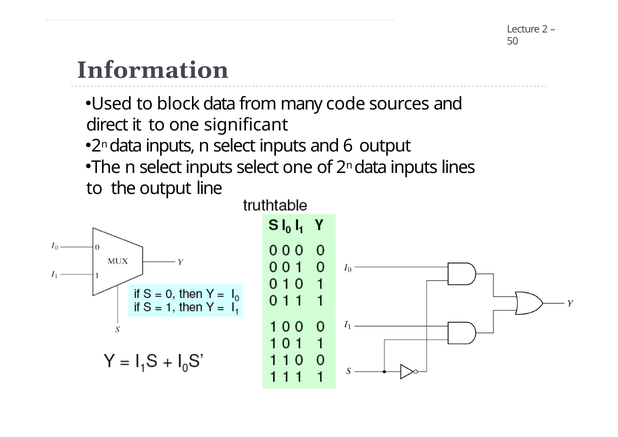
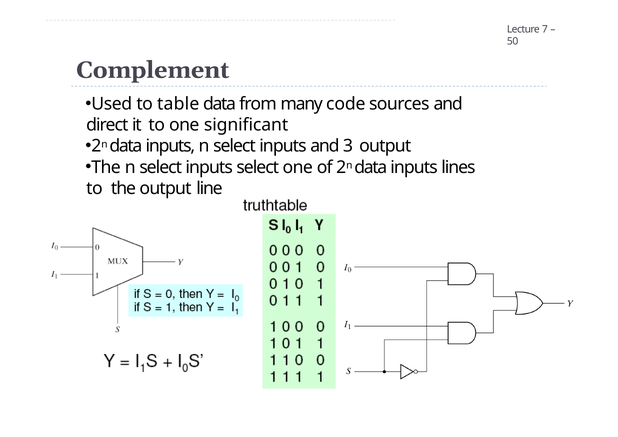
2: 2 -> 7
Information: Information -> Complement
block: block -> table
6: 6 -> 3
